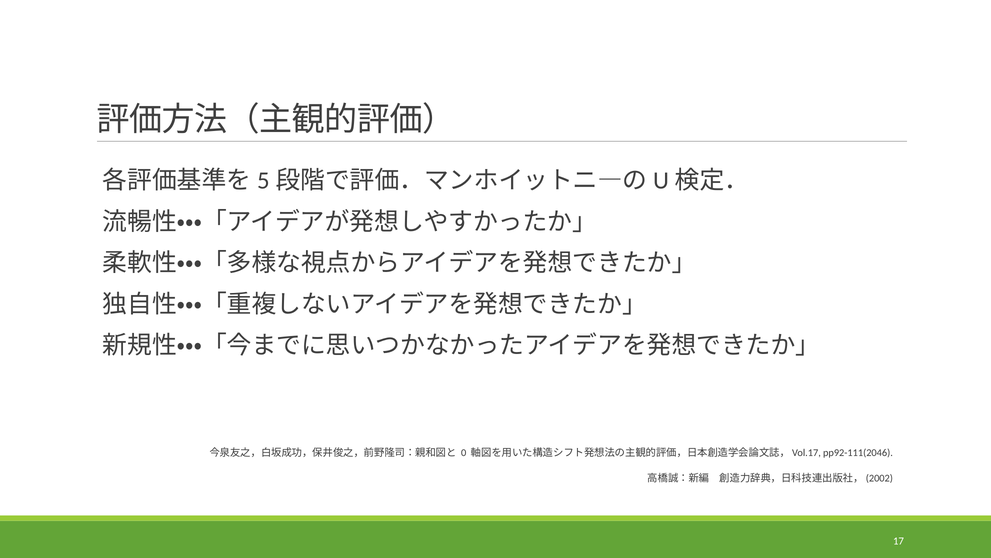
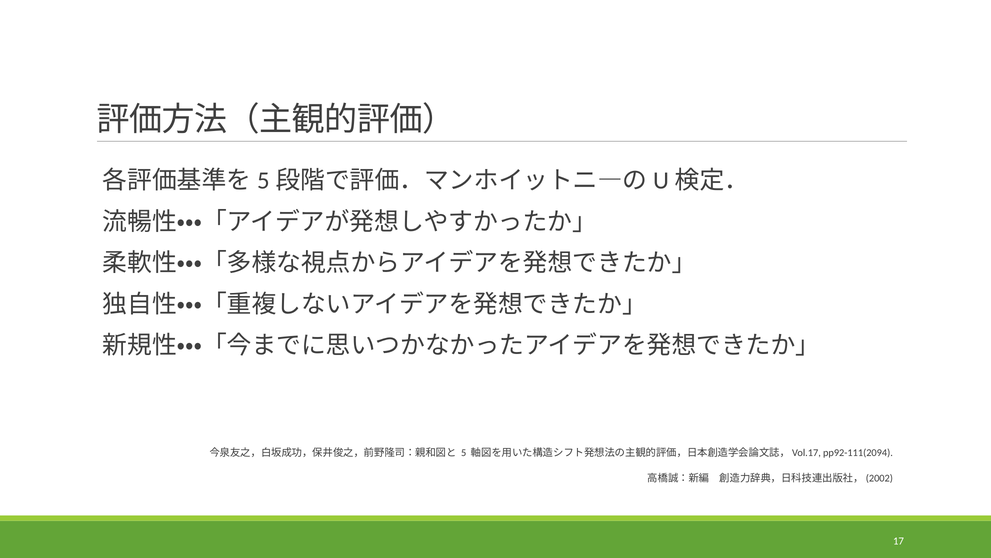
0: 0 -> 5
pp92-111(2046: pp92-111(2046 -> pp92-111(2094
